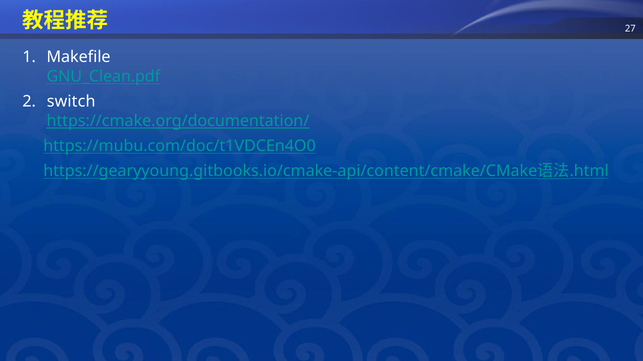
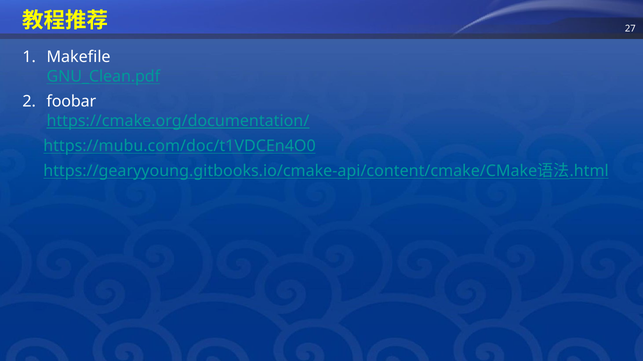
switch: switch -> foobar
